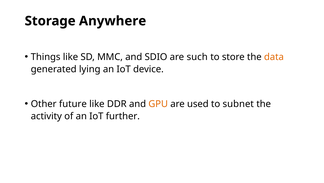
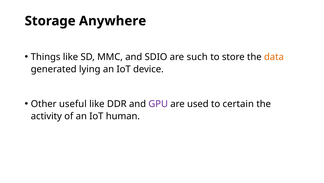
future: future -> useful
GPU colour: orange -> purple
subnet: subnet -> certain
further: further -> human
